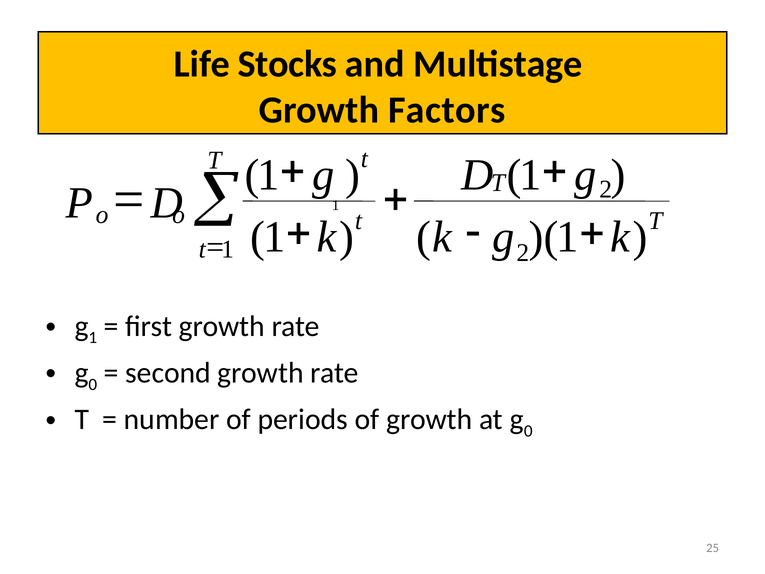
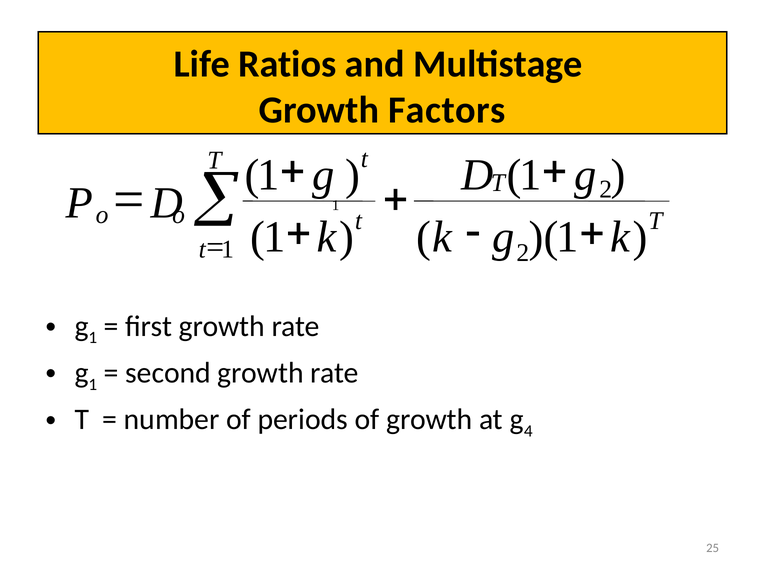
Stocks: Stocks -> Ratios
0 at (93, 384): 0 -> 1
at g 0: 0 -> 4
